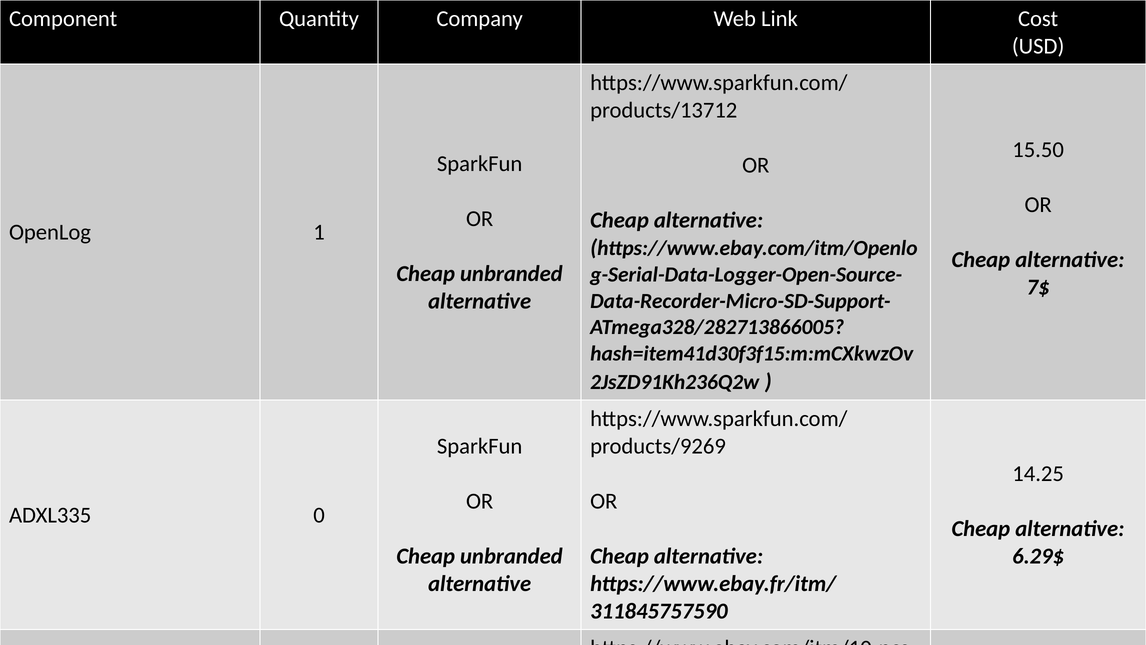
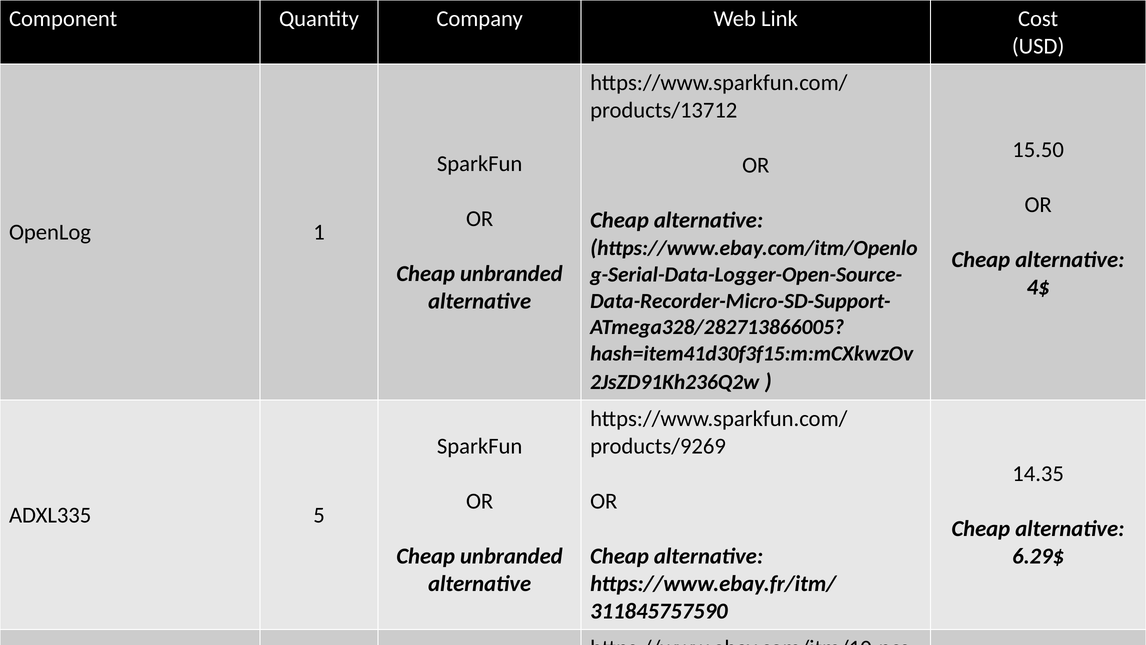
7$: 7$ -> 4$
14.25: 14.25 -> 14.35
0: 0 -> 5
